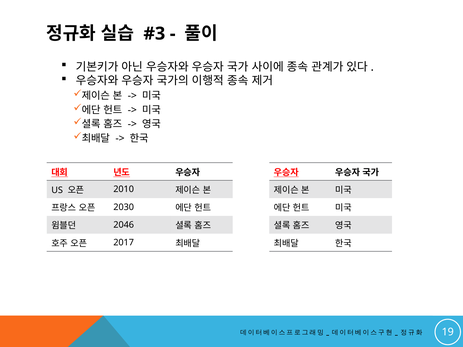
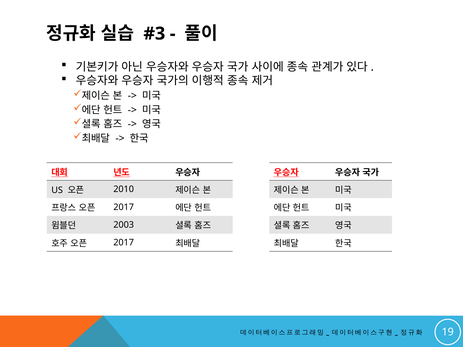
2030 at (124, 207): 2030 -> 2017
2046: 2046 -> 2003
